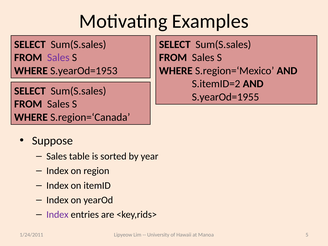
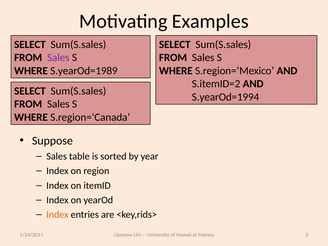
S.yearOd=1953: S.yearOd=1953 -> S.yearOd=1989
S.yearOd=1955: S.yearOd=1955 -> S.yearOd=1994
Index at (57, 215) colour: purple -> orange
